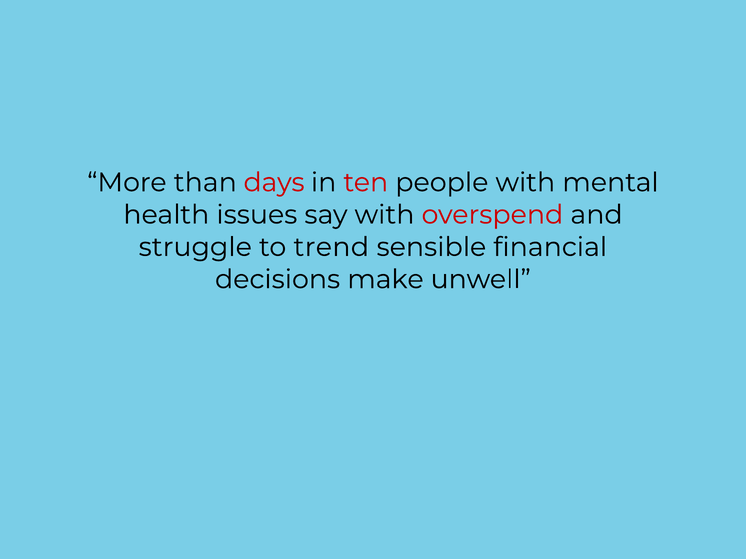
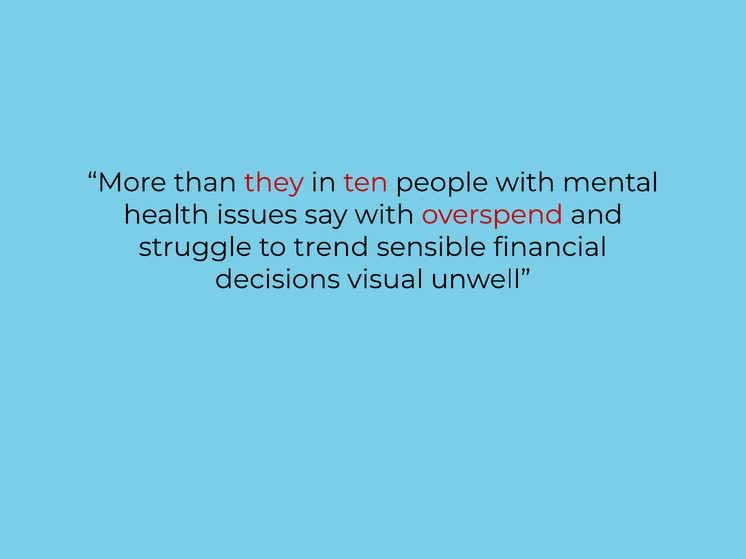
days: days -> they
make: make -> visual
